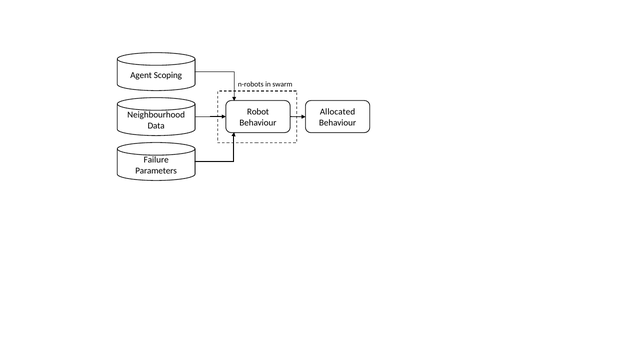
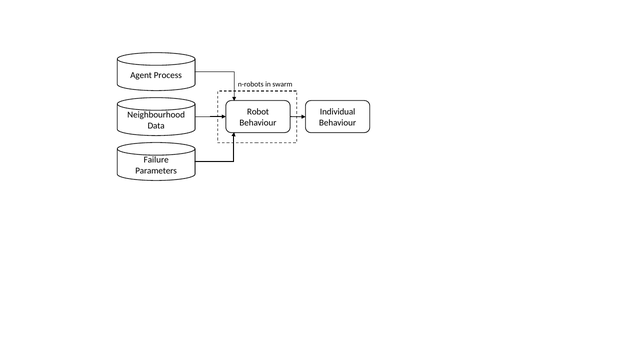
Scoping: Scoping -> Process
Allocated: Allocated -> Individual
